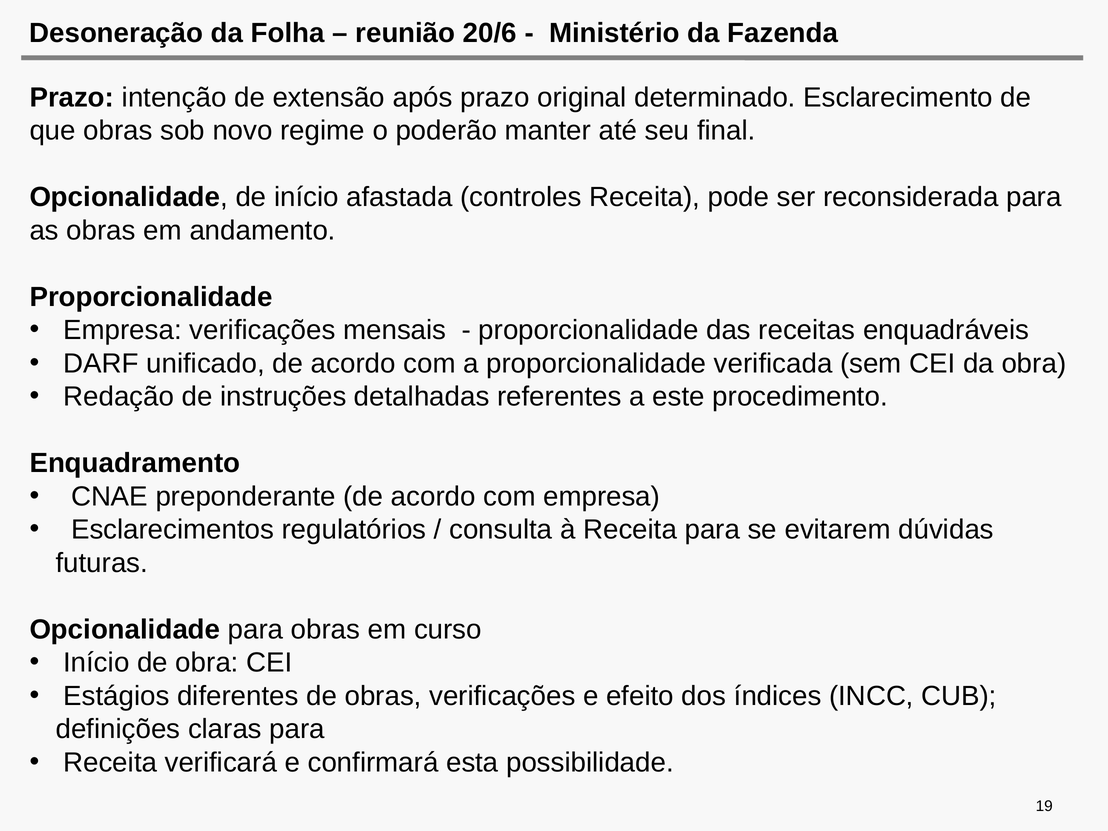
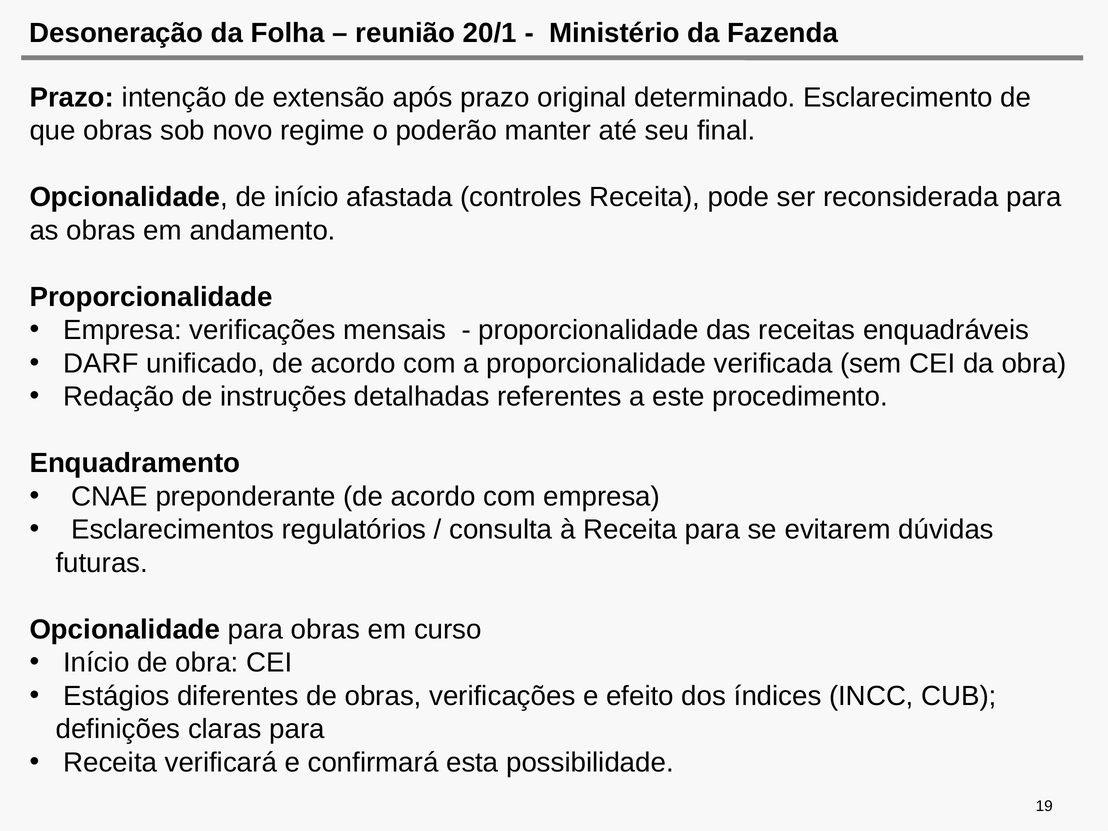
20/6: 20/6 -> 20/1
